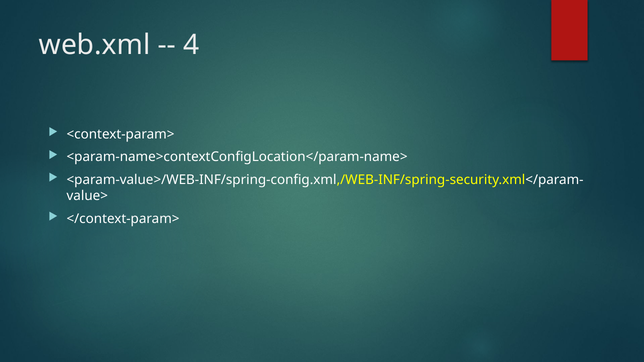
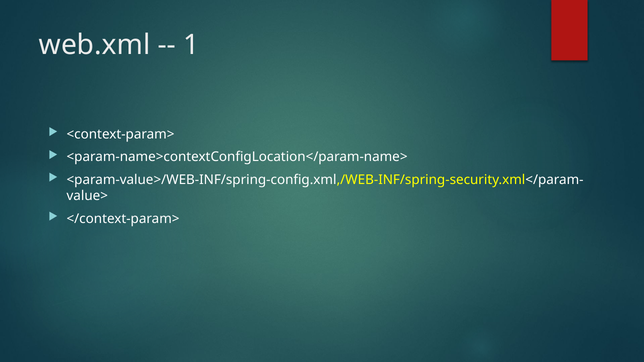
4: 4 -> 1
